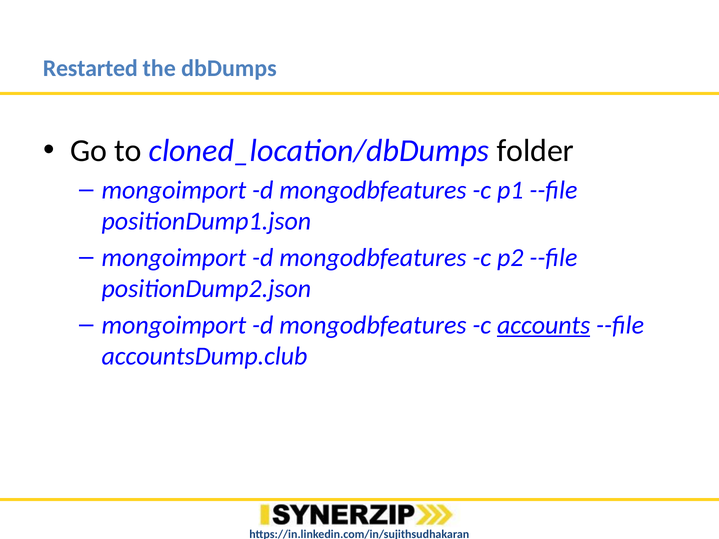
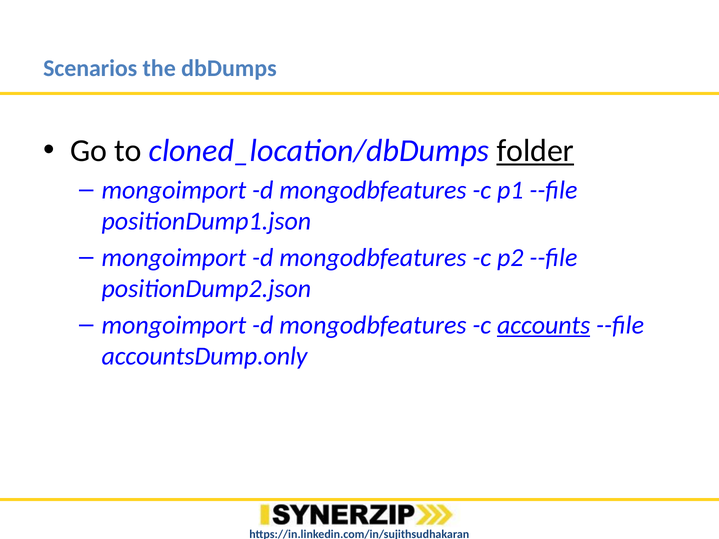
Restarted: Restarted -> Scenarios
folder underline: none -> present
accountsDump.club: accountsDump.club -> accountsDump.only
